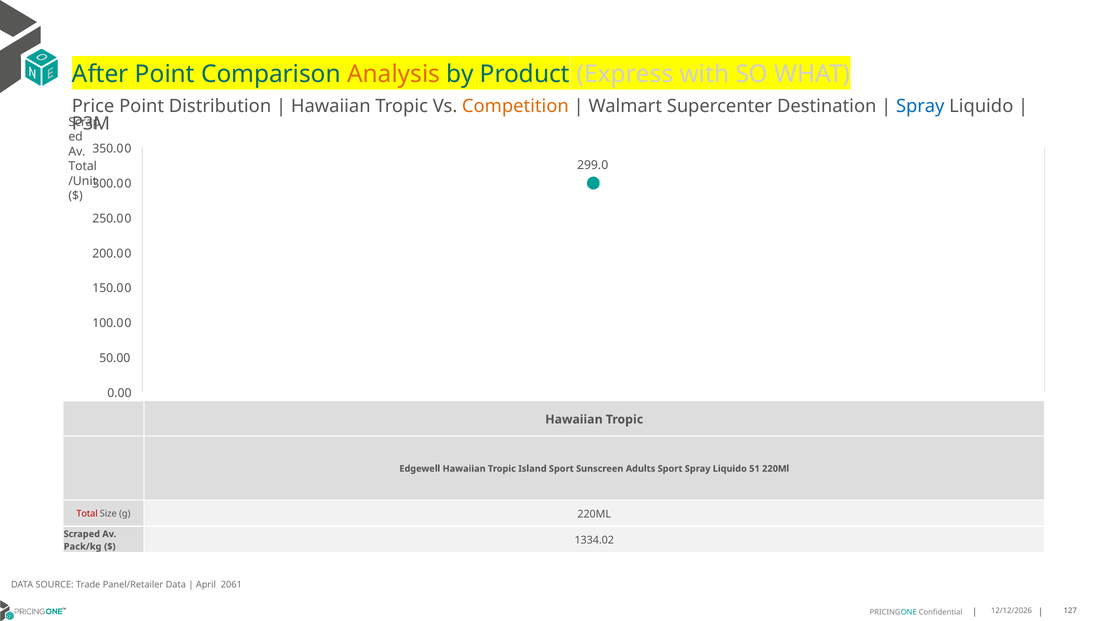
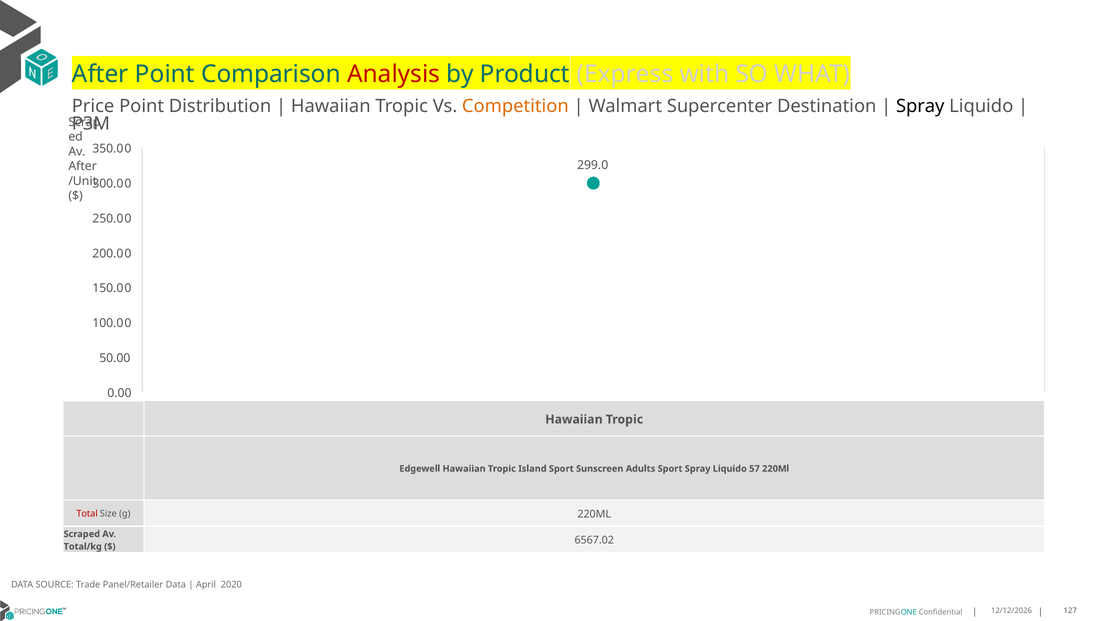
Analysis colour: orange -> red
Spray at (920, 106) colour: blue -> black
Total at (83, 166): Total -> After
51: 51 -> 57
1334.02: 1334.02 -> 6567.02
Pack/kg: Pack/kg -> Total/kg
2061: 2061 -> 2020
